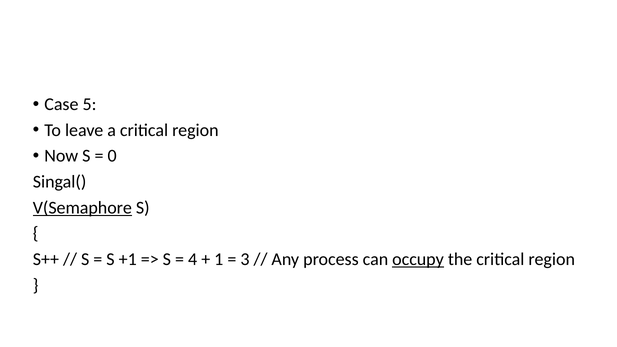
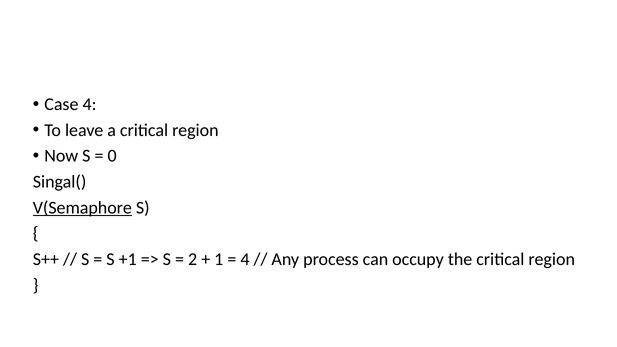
Case 5: 5 -> 4
4: 4 -> 2
3 at (245, 259): 3 -> 4
occupy underline: present -> none
